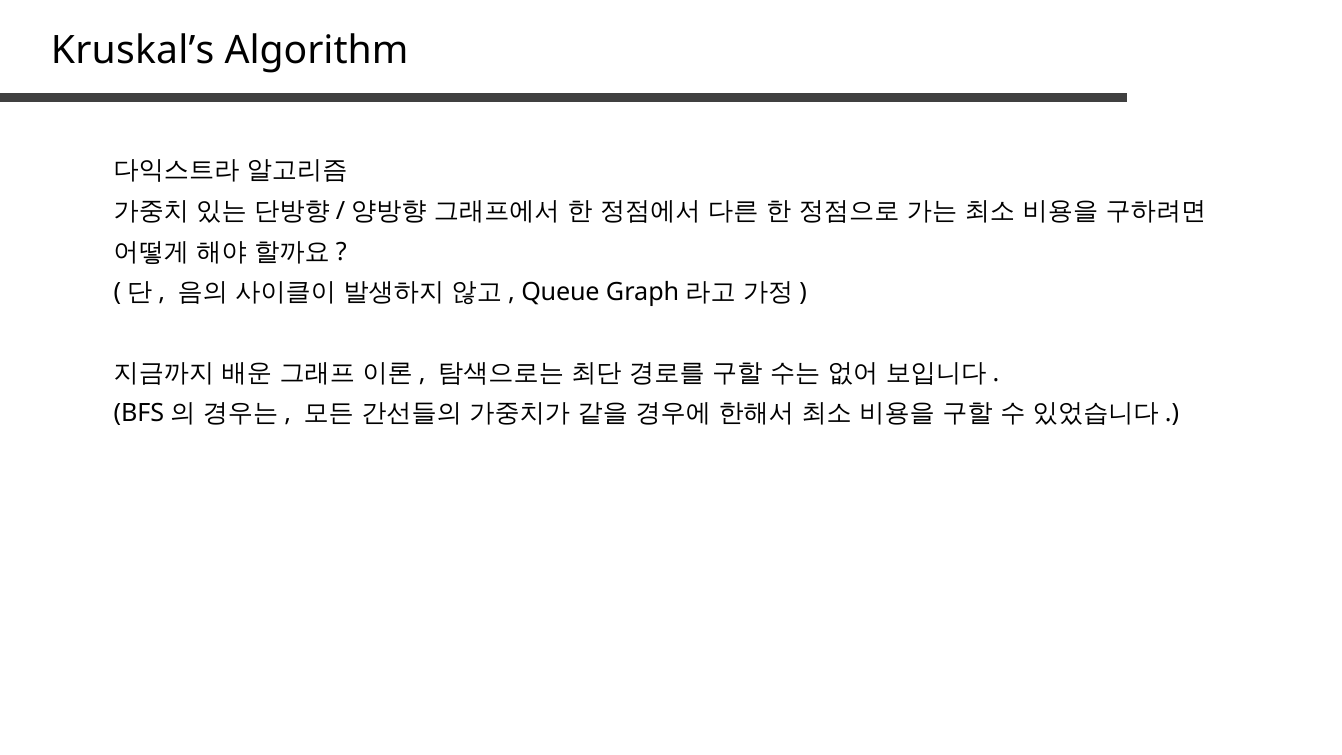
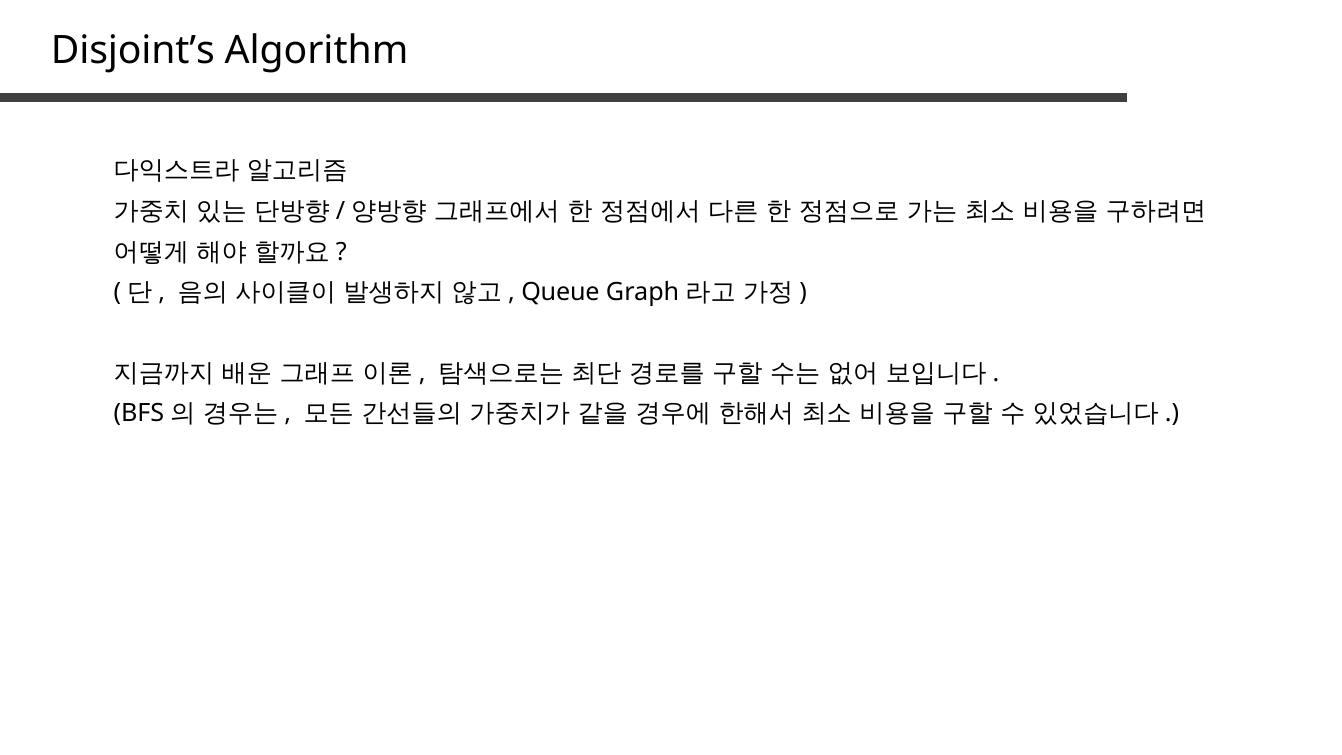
Kruskal’s: Kruskal’s -> Disjoint’s
